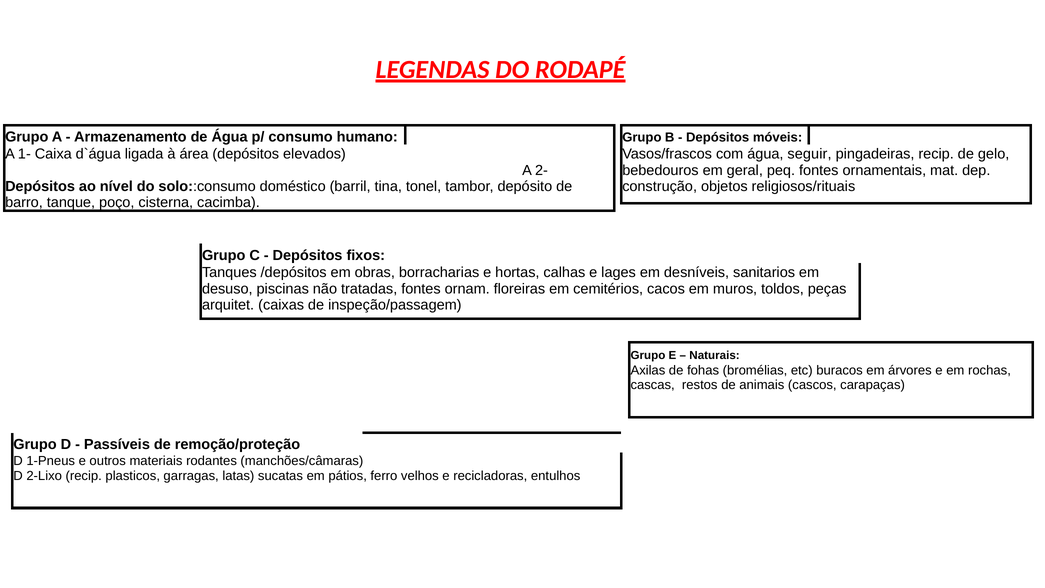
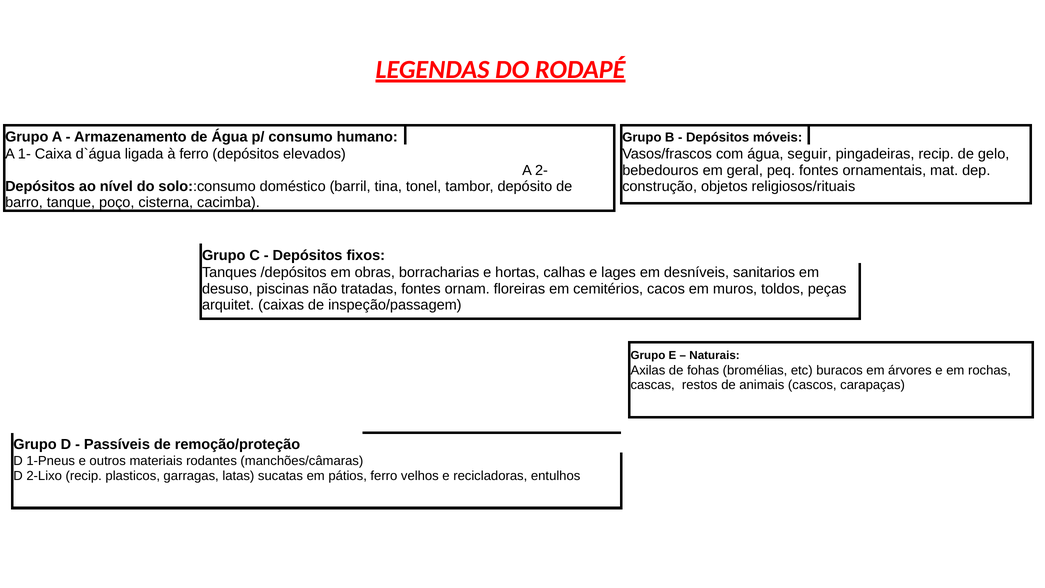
à área: área -> ferro
